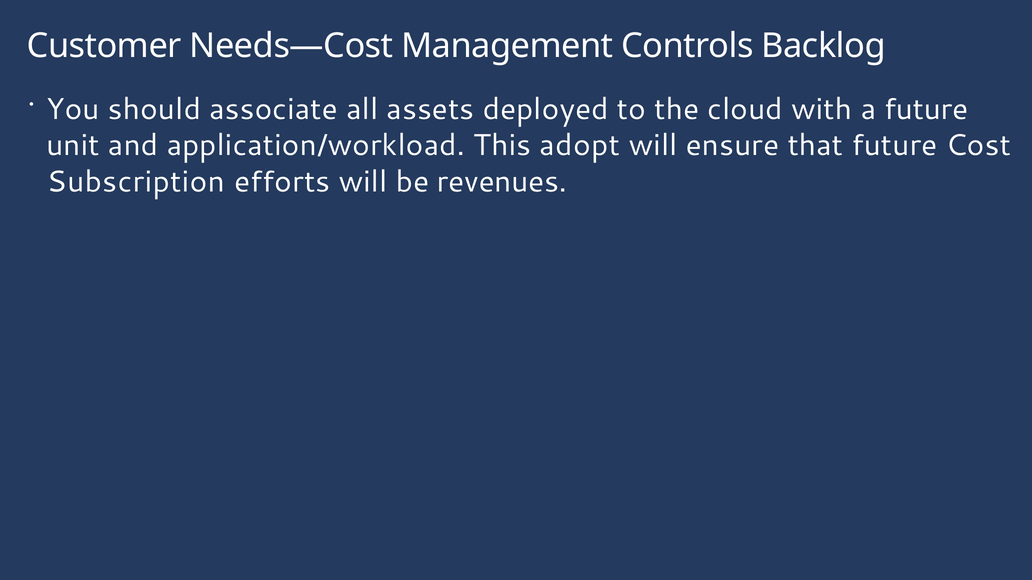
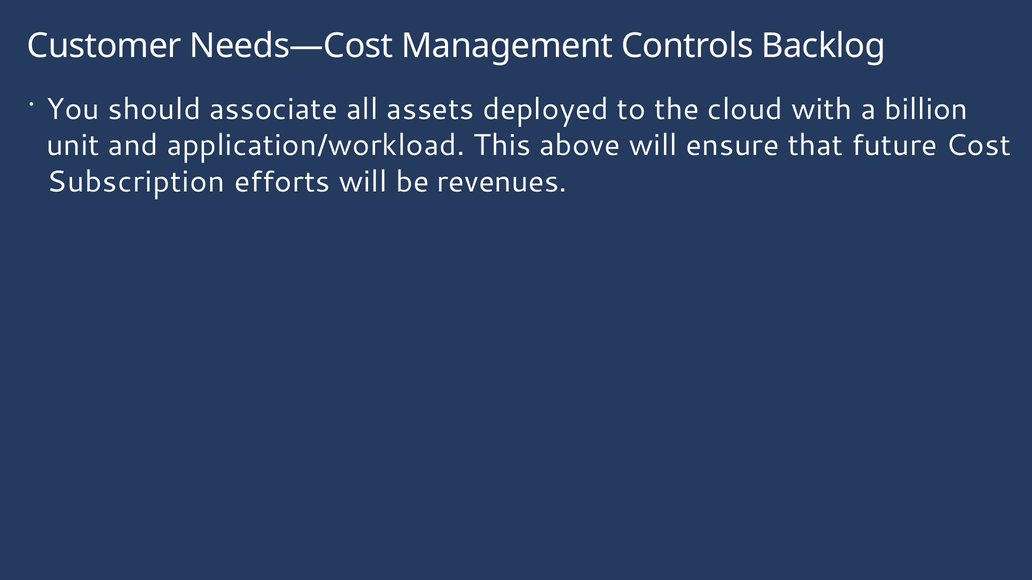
a future: future -> billion
adopt: adopt -> above
